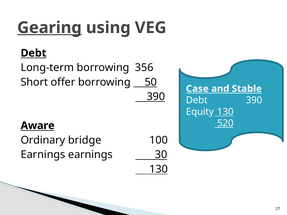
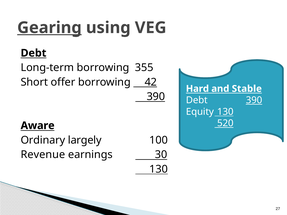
356: 356 -> 355
50: 50 -> 42
Case: Case -> Hard
390 at (254, 100) underline: none -> present
bridge: bridge -> largely
Earnings at (43, 155): Earnings -> Revenue
